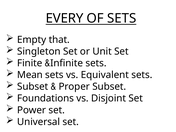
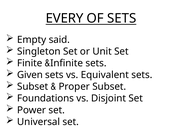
that: that -> said
Mean: Mean -> Given
